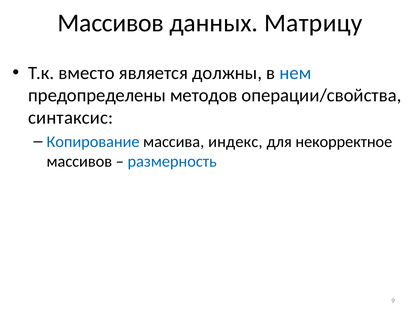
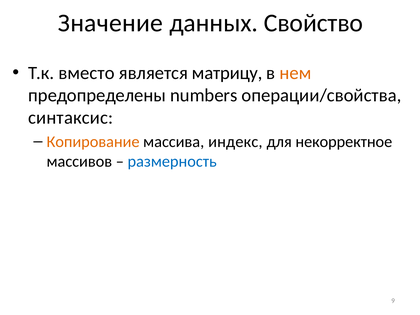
Массивов at (111, 23): Массивов -> Значение
Матрицу: Матрицу -> Свойство
должны: должны -> матрицу
нем colour: blue -> orange
методов: методов -> numbers
Копирование colour: blue -> orange
